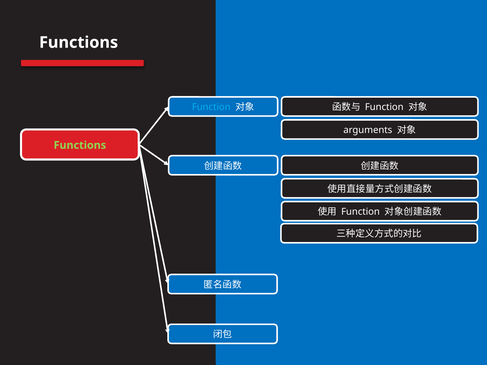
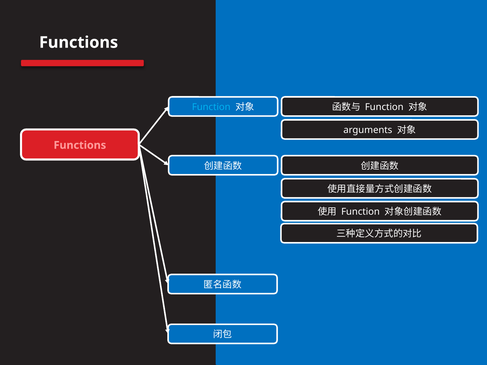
Functions at (80, 145) colour: light green -> pink
